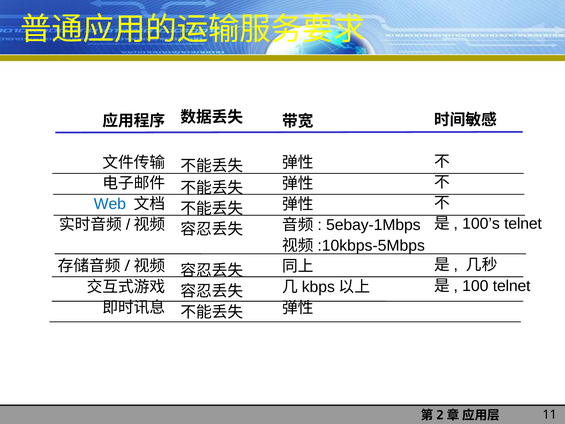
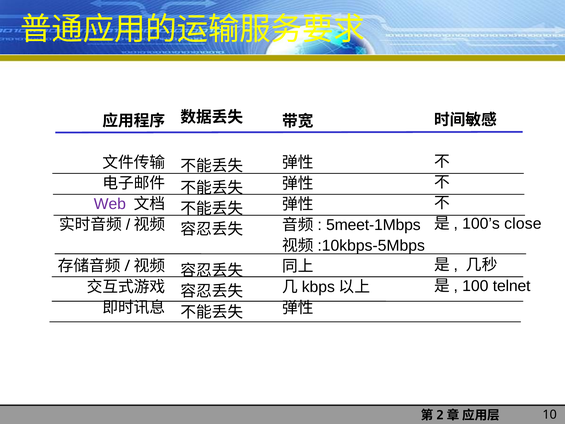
Web colour: blue -> purple
100’s telnet: telnet -> close
5ebay-1Mbps: 5ebay-1Mbps -> 5meet-1Mbps
11: 11 -> 10
